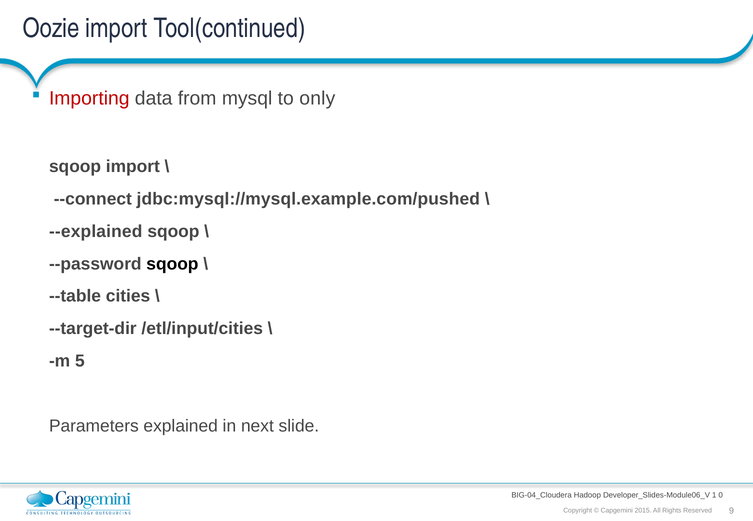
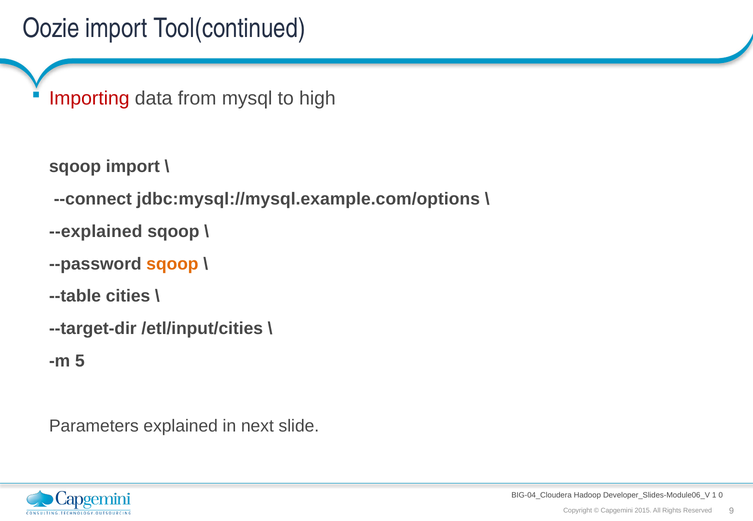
only: only -> high
jdbc:mysql://mysql.example.com/pushed: jdbc:mysql://mysql.example.com/pushed -> jdbc:mysql://mysql.example.com/options
sqoop at (172, 264) colour: black -> orange
